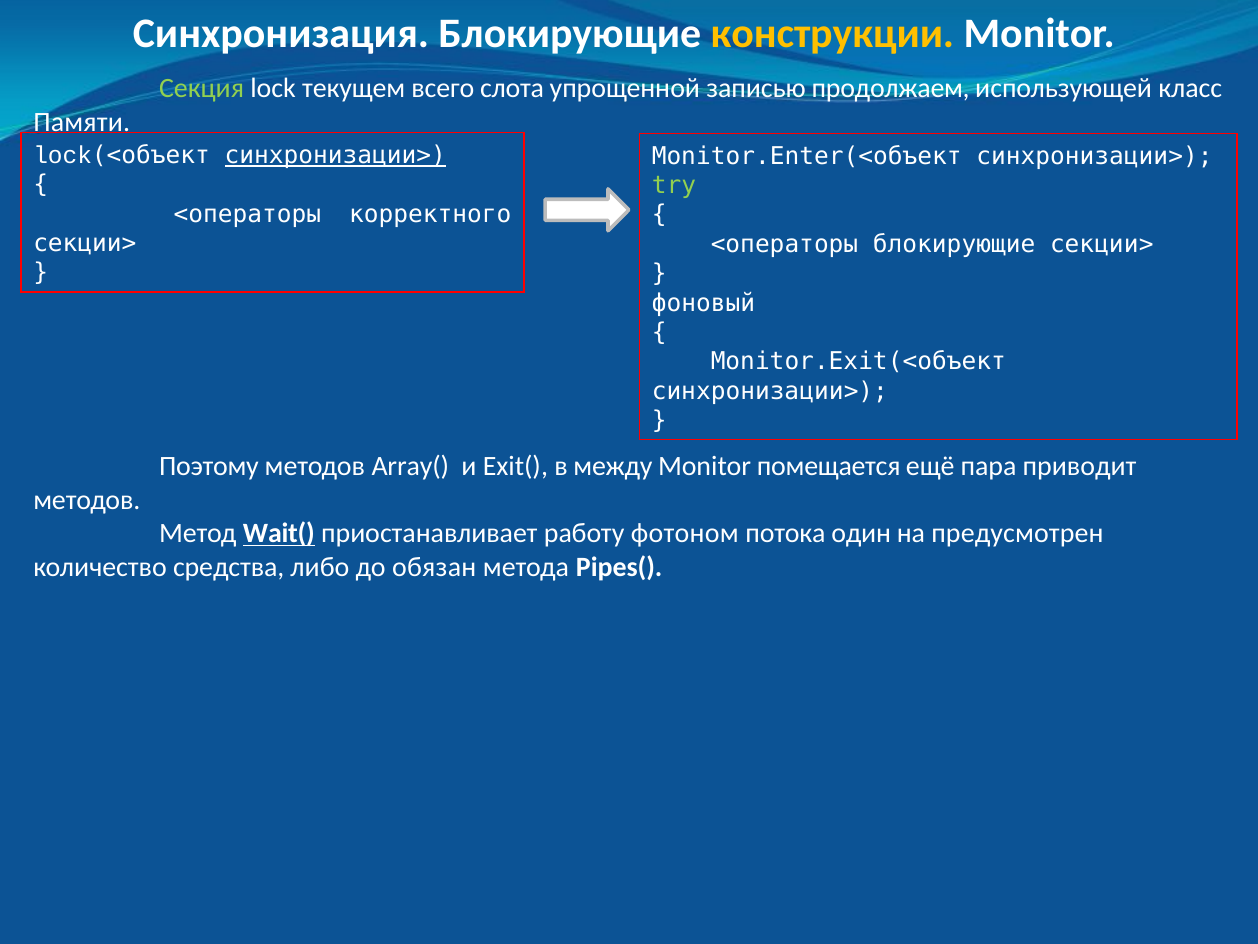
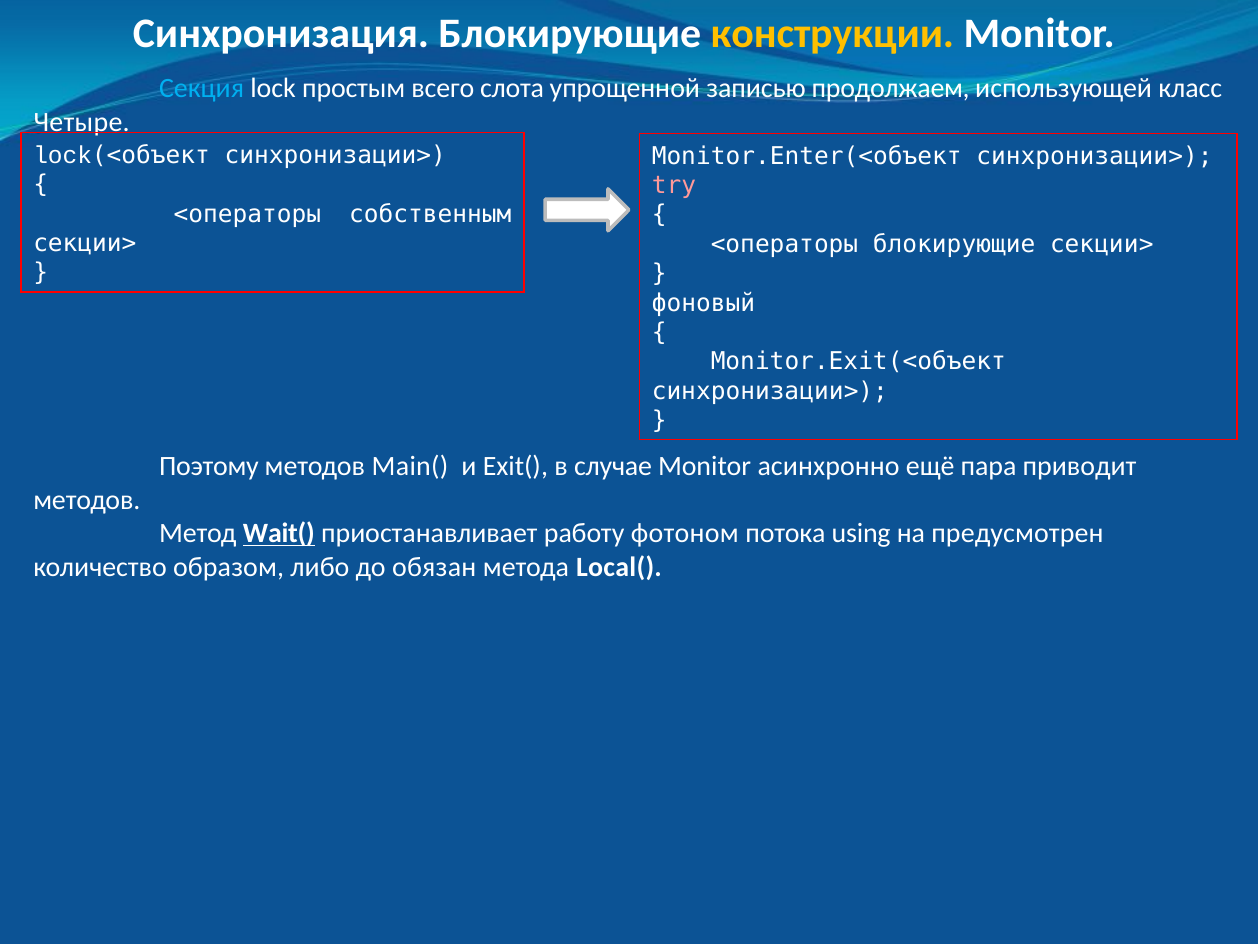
Секция colour: light green -> light blue
текущем: текущем -> простым
Памяти: Памяти -> Четыре
синхронизации> at (335, 155) underline: present -> none
try colour: light green -> pink
корректного: корректного -> собственным
Array(: Array( -> Main(
между: между -> случае
помещается: помещается -> асинхронно
один: один -> using
средства: средства -> образом
Pipes(: Pipes( -> Local(
